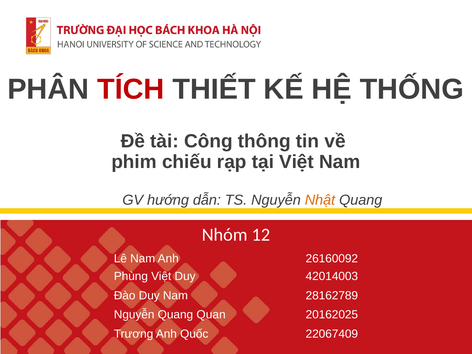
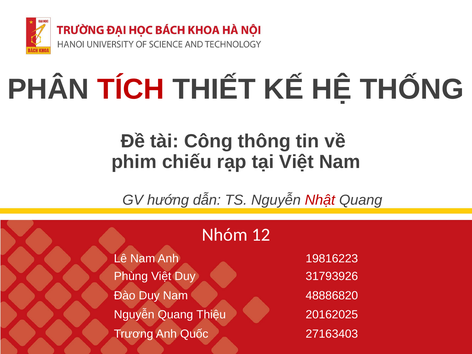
Nhật colour: orange -> red
26160092: 26160092 -> 19816223
42014003: 42014003 -> 31793926
28162789: 28162789 -> 48886820
Quan: Quan -> Thiệu
22067409: 22067409 -> 27163403
